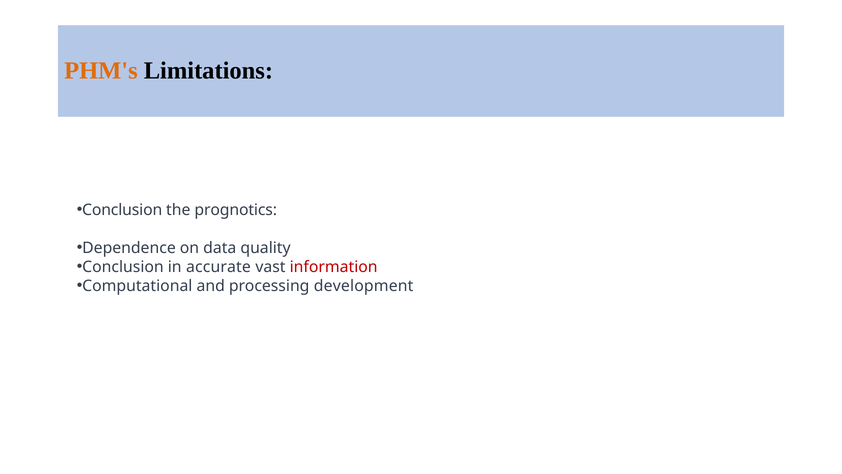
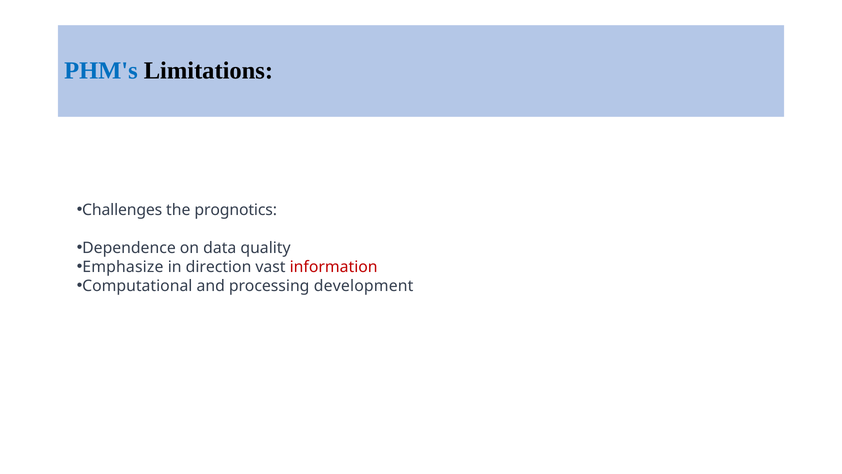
PHM's colour: orange -> blue
Conclusion at (122, 210): Conclusion -> Challenges
Conclusion at (123, 267): Conclusion -> Emphasize
accurate: accurate -> direction
